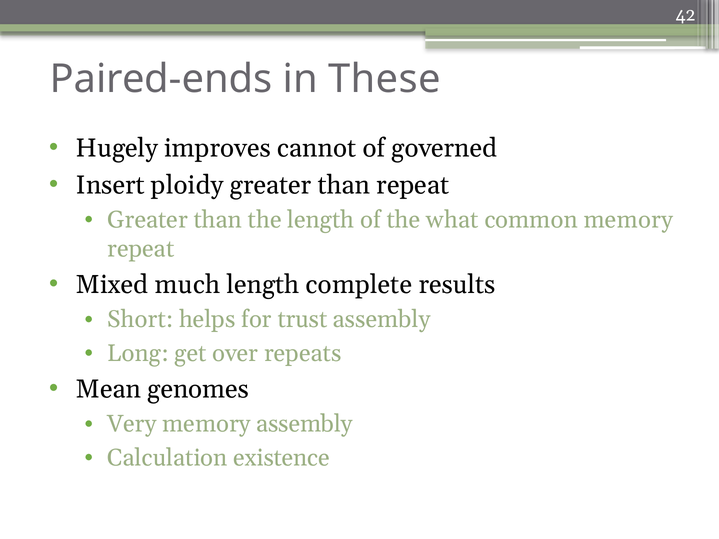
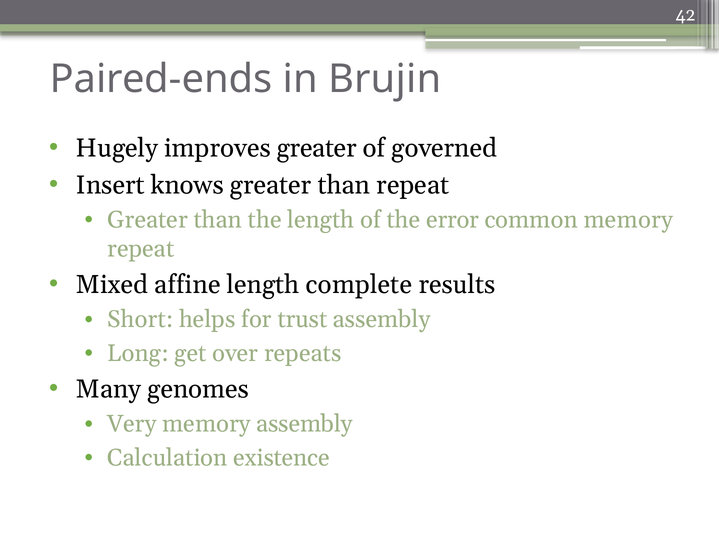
These: These -> Brujin
improves cannot: cannot -> greater
ploidy: ploidy -> knows
what: what -> error
much: much -> affine
Mean: Mean -> Many
